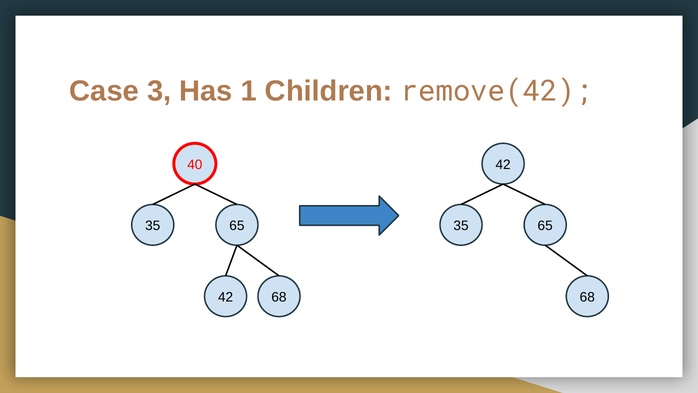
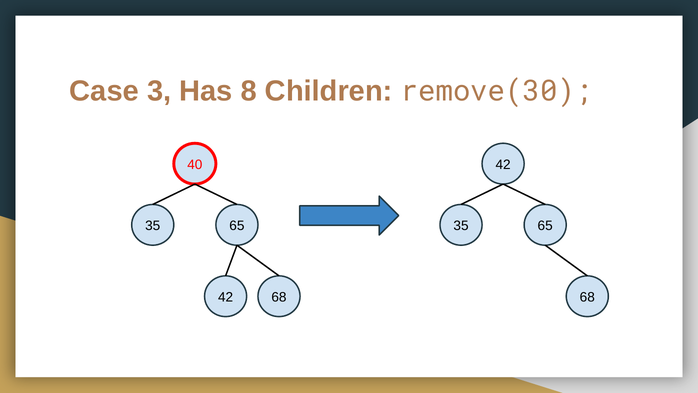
1: 1 -> 8
remove(42: remove(42 -> remove(30
